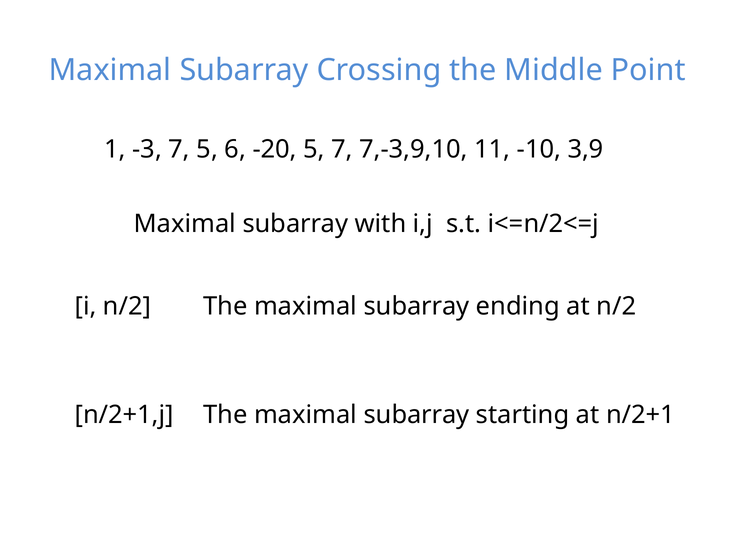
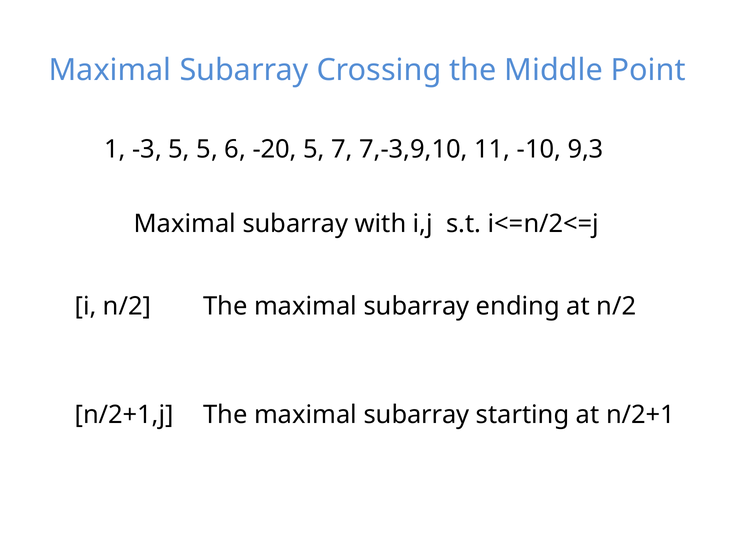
-3 7: 7 -> 5
3,9: 3,9 -> 9,3
